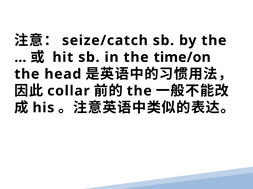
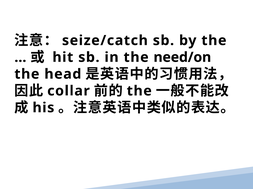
time/on: time/on -> need/on
